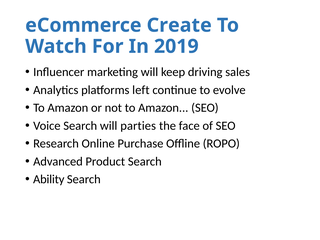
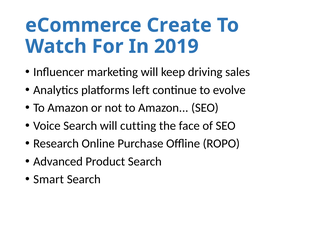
parties: parties -> cutting
Ability: Ability -> Smart
